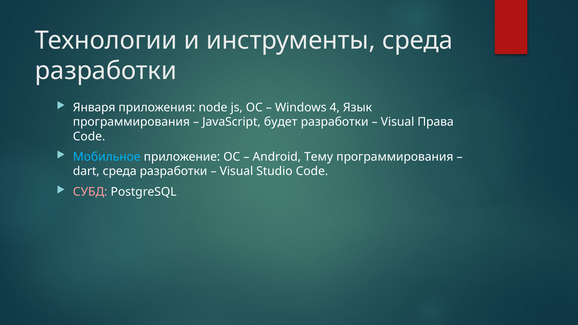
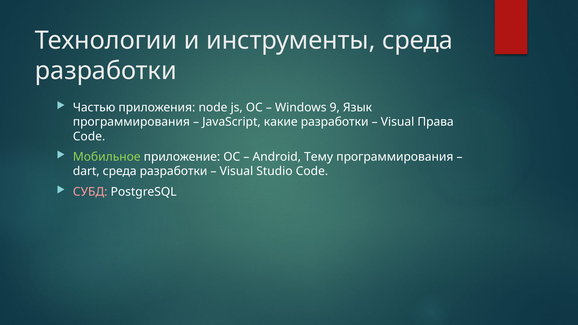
Января: Января -> Частью
4: 4 -> 9
будет: будет -> какие
Мобильное colour: light blue -> light green
